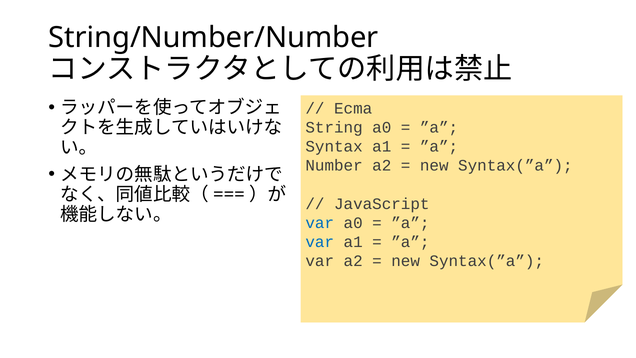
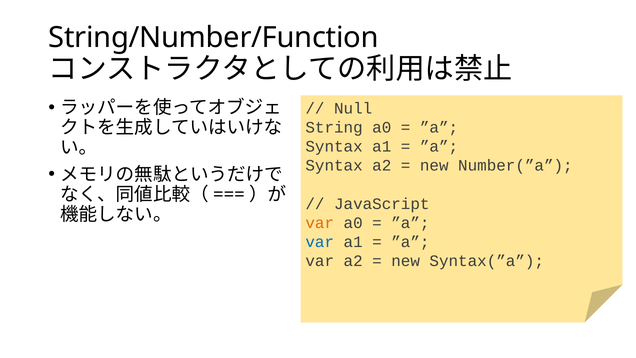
String/Number/Number: String/Number/Number -> String/Number/Function
Ecma: Ecma -> Null
Number at (334, 165): Number -> Syntax
Syntax(”a at (515, 165): Syntax(”a -> Number(”a
var at (320, 223) colour: blue -> orange
